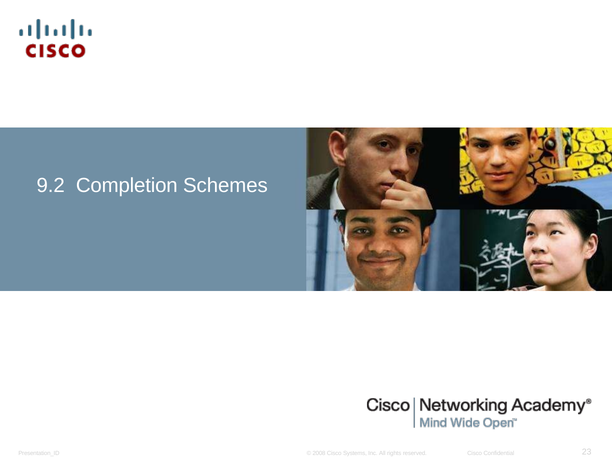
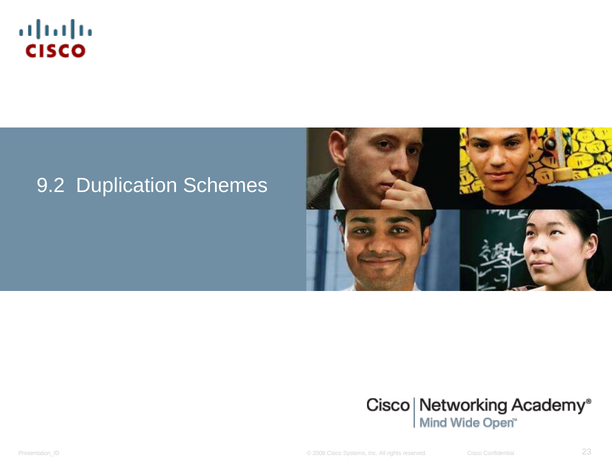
Completion: Completion -> Duplication
